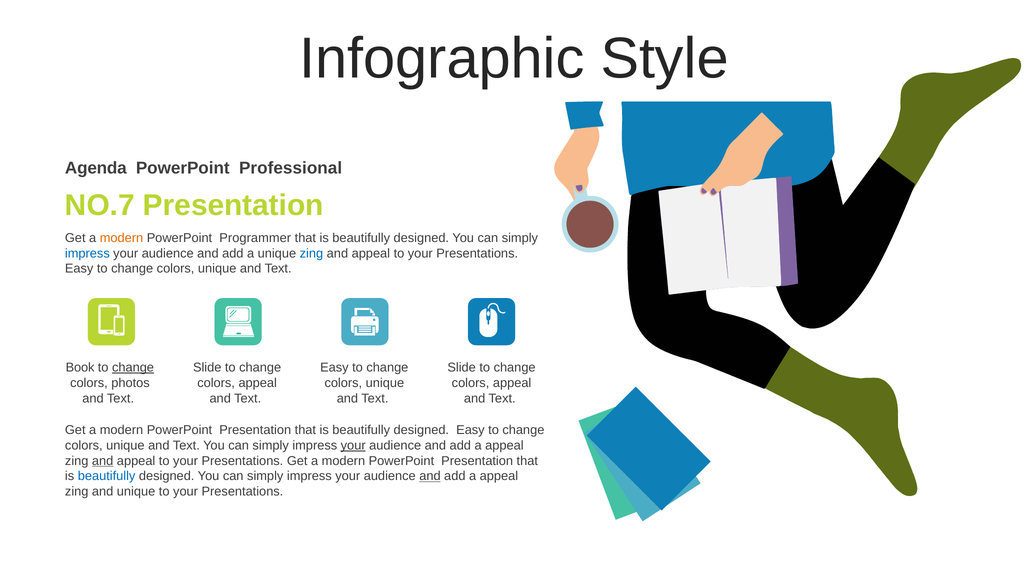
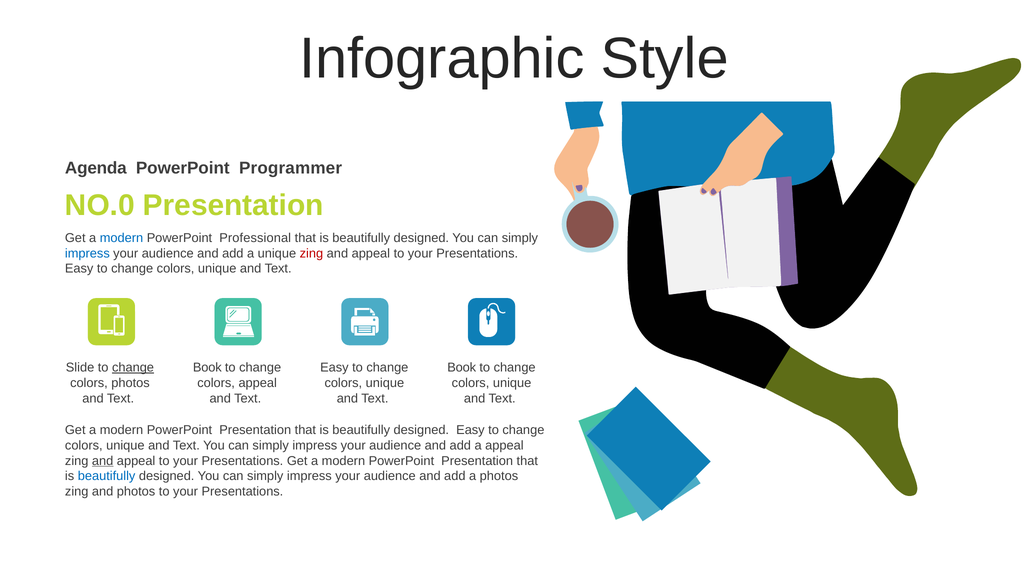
Professional: Professional -> Programmer
NO.7: NO.7 -> NO.0
modern at (121, 238) colour: orange -> blue
Programmer: Programmer -> Professional
zing at (311, 253) colour: blue -> red
Book: Book -> Slide
Slide at (207, 368): Slide -> Book
Slide at (462, 368): Slide -> Book
appeal at (512, 383): appeal -> unique
your at (353, 445) underline: present -> none
and at (430, 476) underline: present -> none
appeal at (499, 476): appeal -> photos
and unique: unique -> photos
